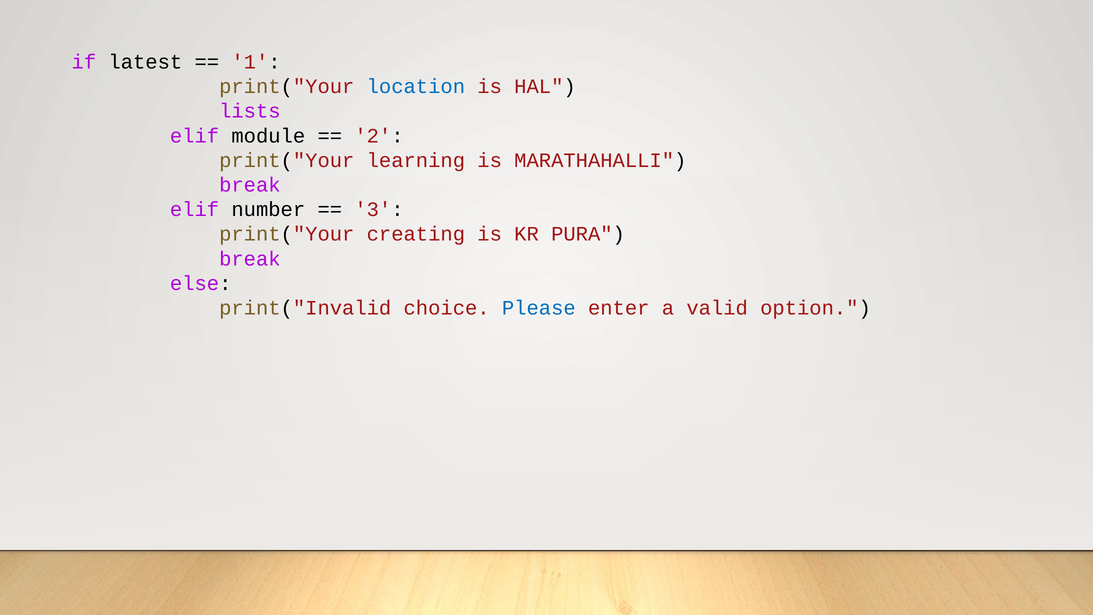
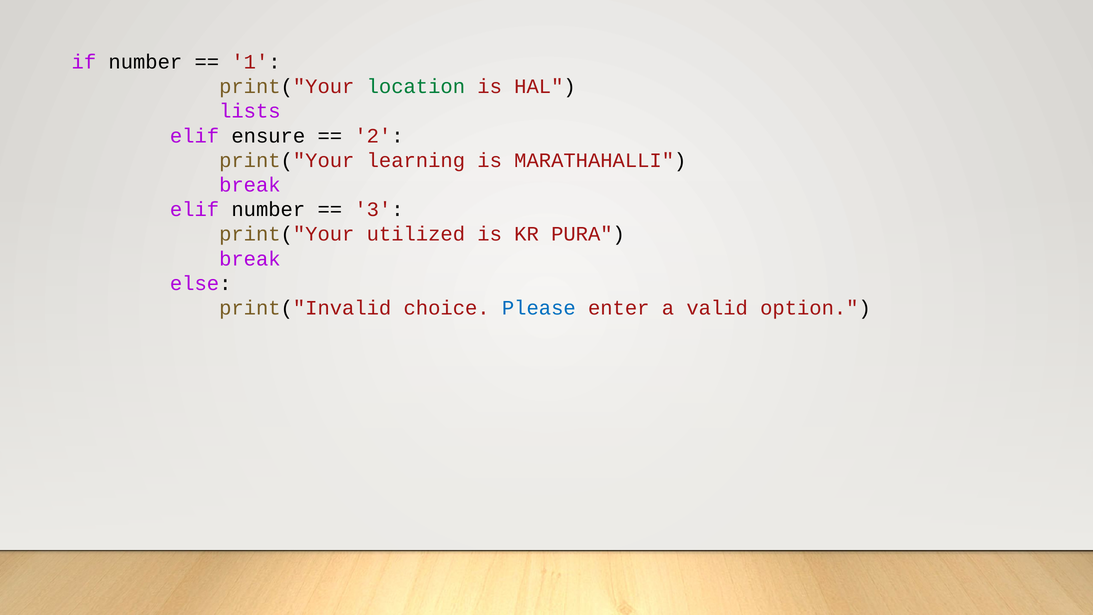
if latest: latest -> number
location colour: blue -> green
module: module -> ensure
creating: creating -> utilized
